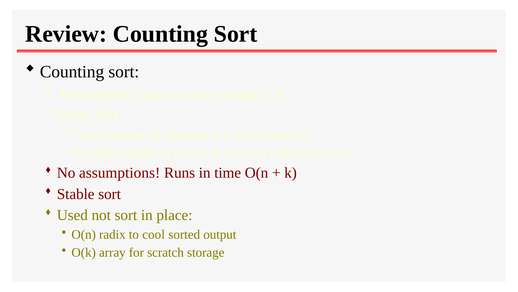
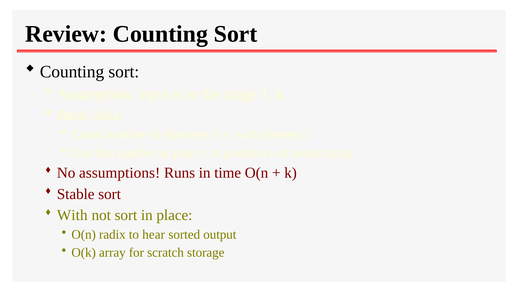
Used: Used -> With
cool: cool -> hear
